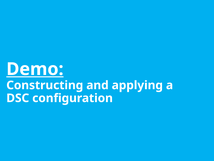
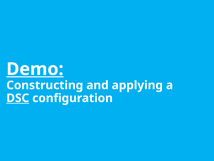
DSC underline: none -> present
